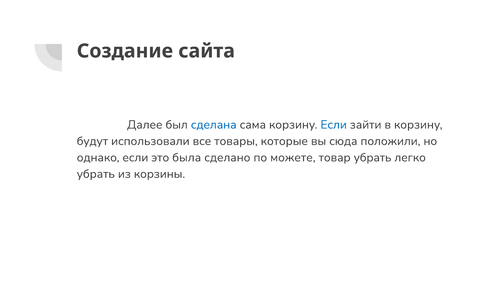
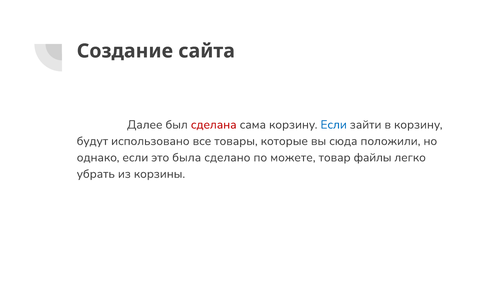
сделана colour: blue -> red
использовали: использовали -> использовано
товар убрать: убрать -> файлы
